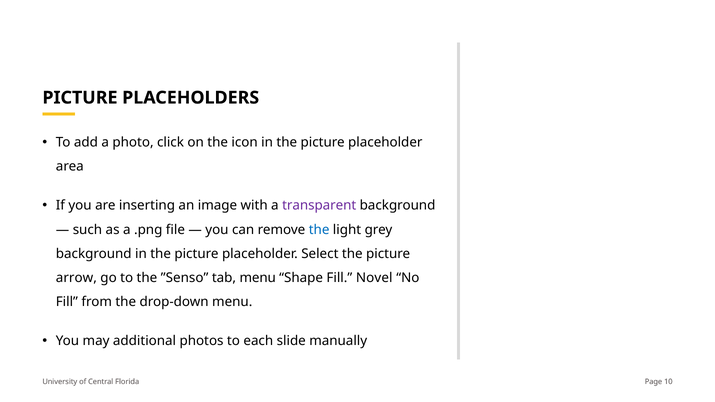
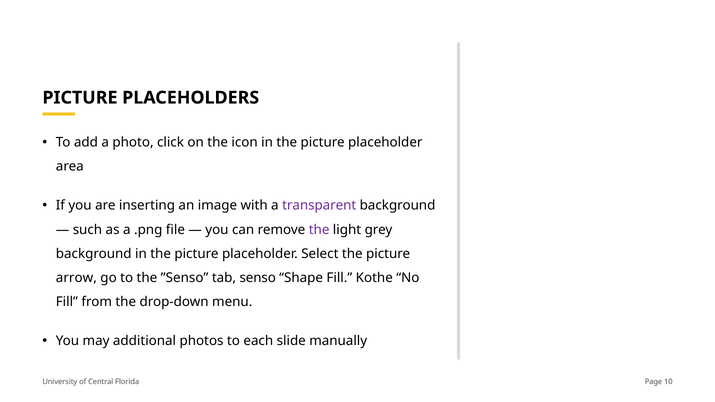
the at (319, 230) colour: blue -> purple
tab menu: menu -> senso
Novel: Novel -> Kothe
